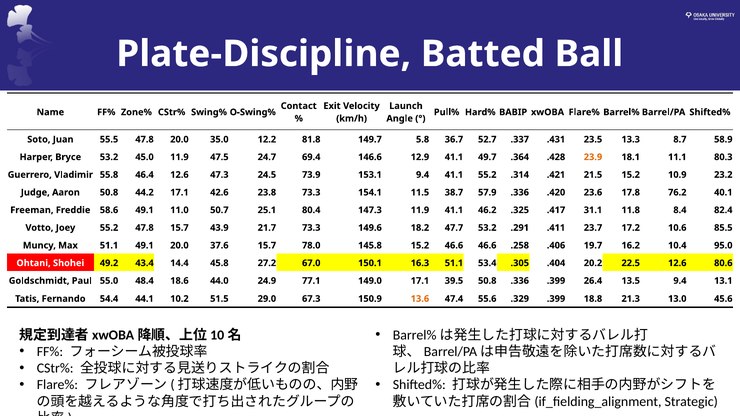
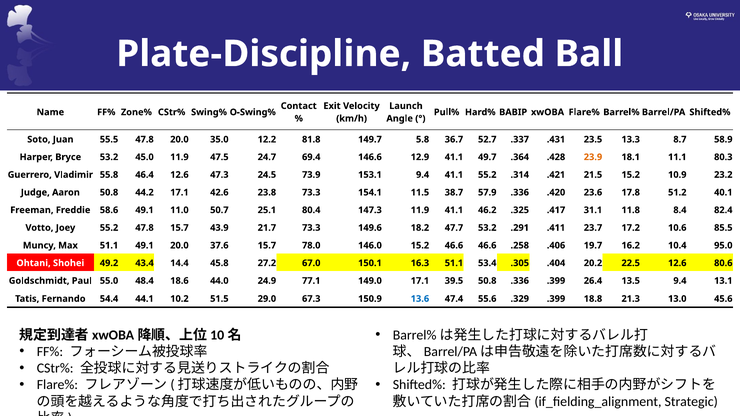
76.2: 76.2 -> 51.2
145.8: 145.8 -> 146.0
13.6 colour: orange -> blue
